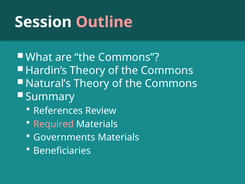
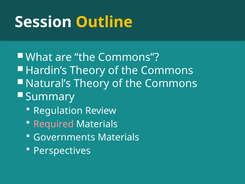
Outline colour: pink -> yellow
References: References -> Regulation
Beneficiaries: Beneficiaries -> Perspectives
